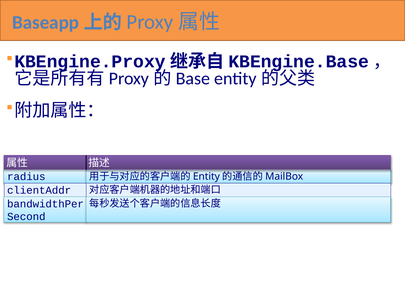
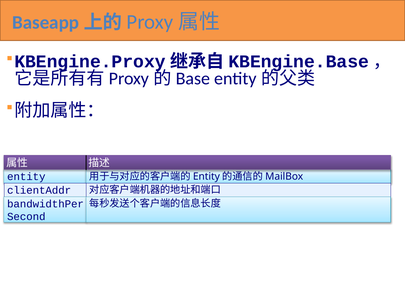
radius: radius -> entity
